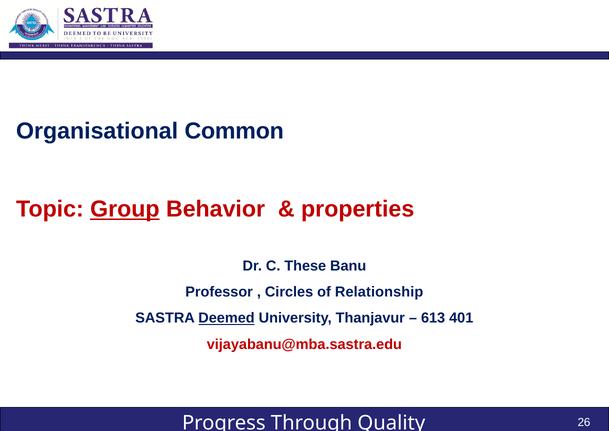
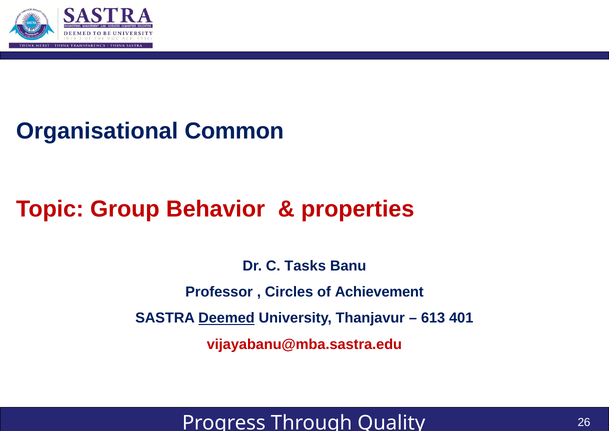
Group underline: present -> none
These: These -> Tasks
Relationship: Relationship -> Achievement
